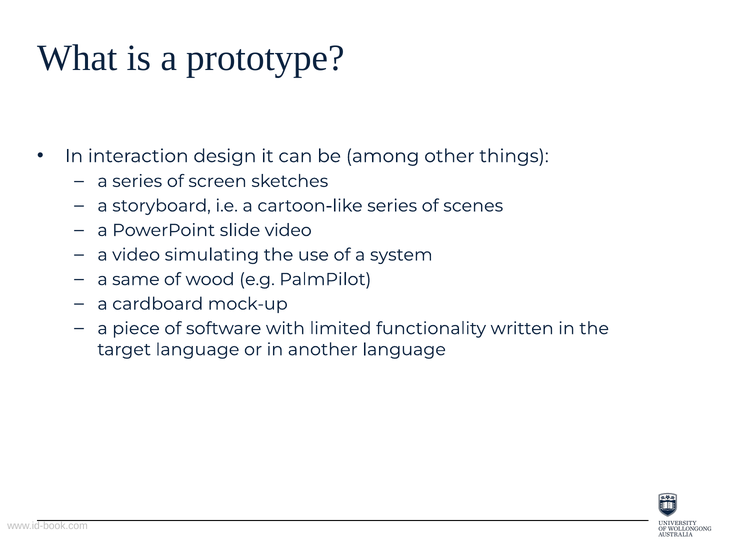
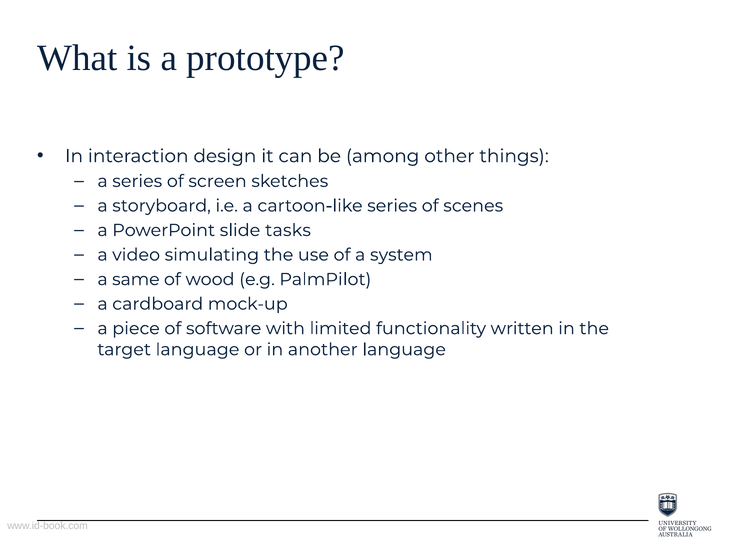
slide video: video -> tasks
